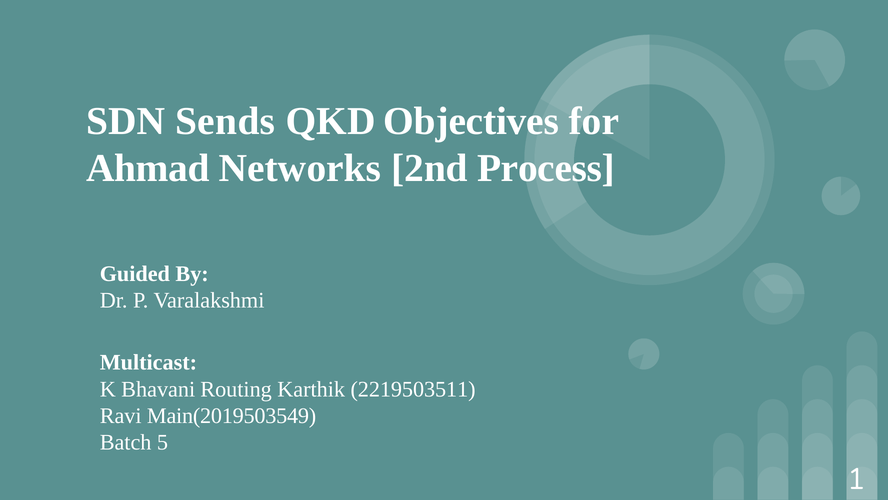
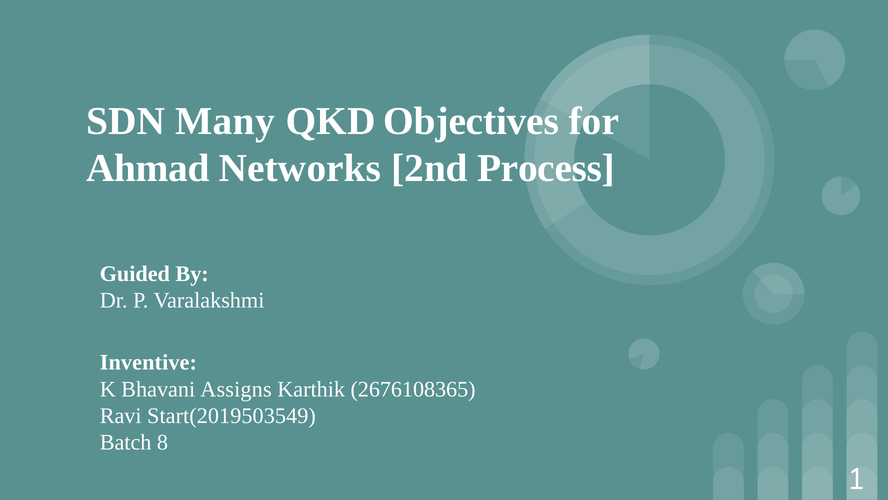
Sends: Sends -> Many
Multicast: Multicast -> Inventive
Routing: Routing -> Assigns
2219503511: 2219503511 -> 2676108365
Main(2019503549: Main(2019503549 -> Start(2019503549
5: 5 -> 8
